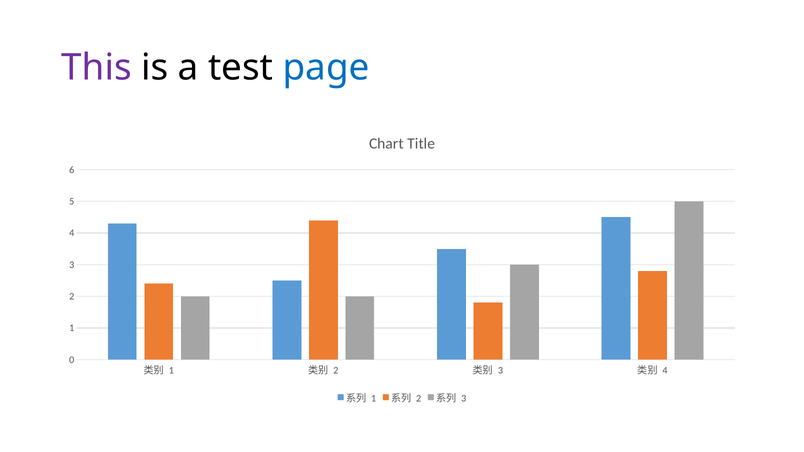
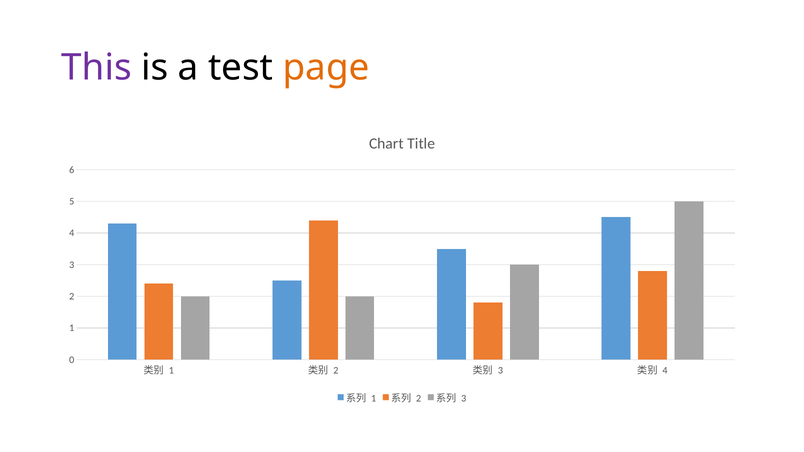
page colour: blue -> orange
